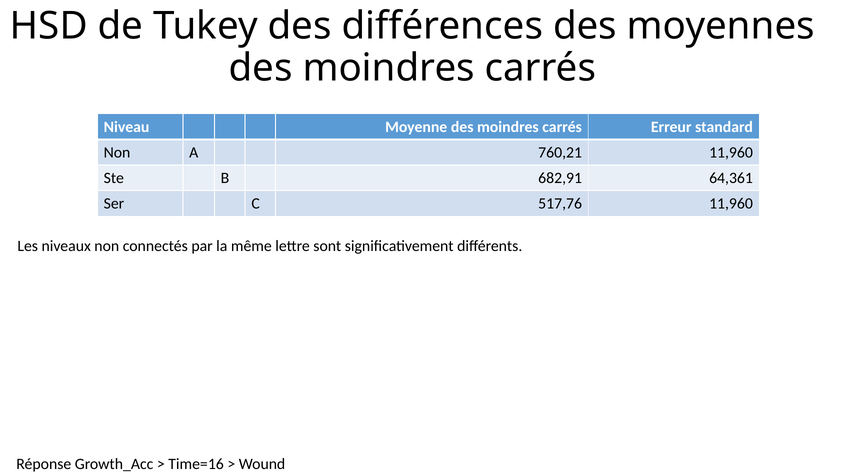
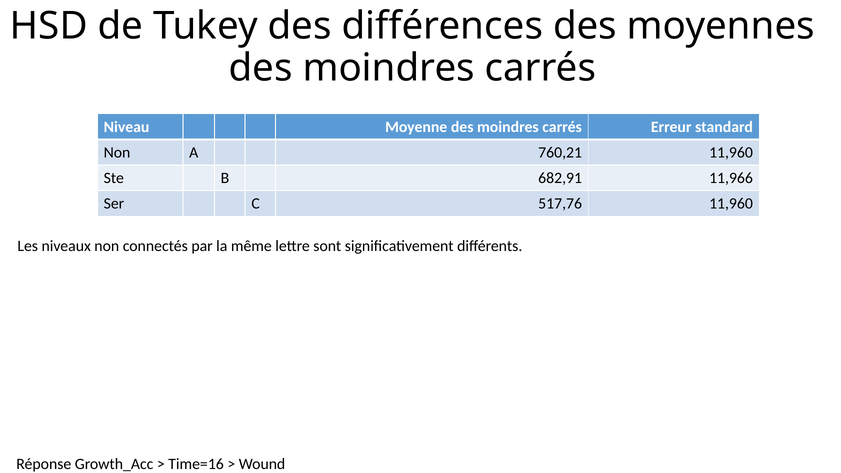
64,361: 64,361 -> 11,966
